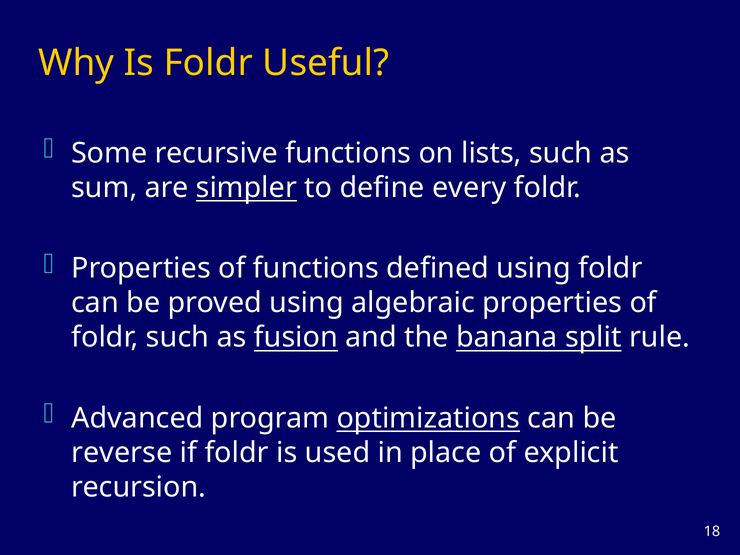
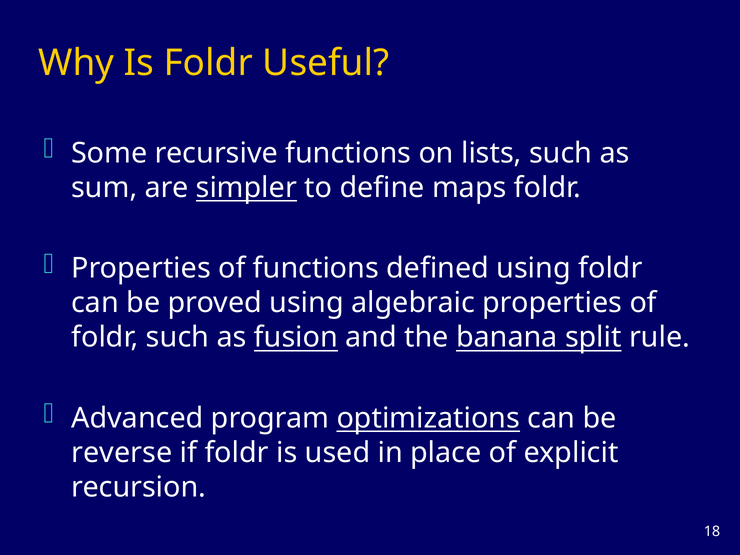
every: every -> maps
